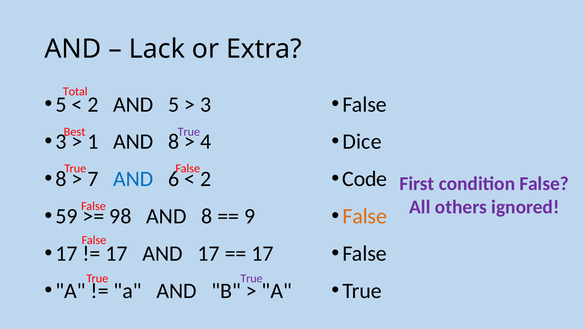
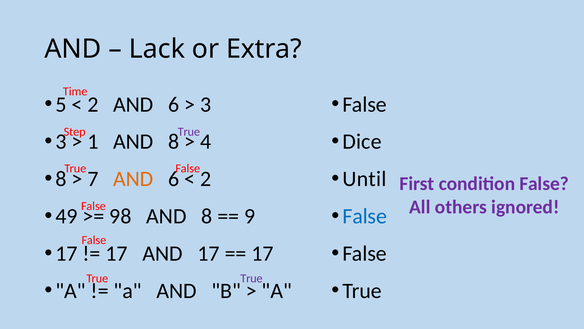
Total: Total -> Time
2 AND 5: 5 -> 6
Best: Best -> Step
AND at (133, 179) colour: blue -> orange
Code: Code -> Until
59: 59 -> 49
False at (365, 216) colour: orange -> blue
